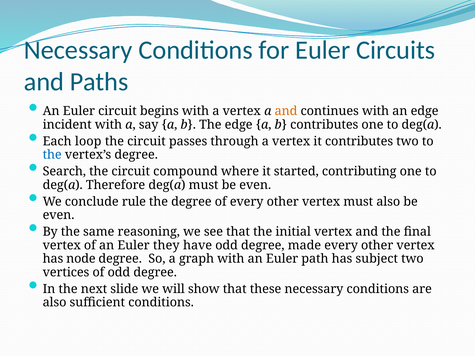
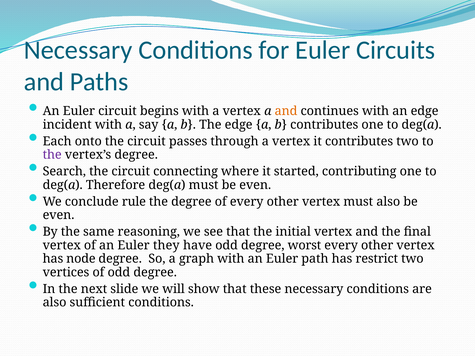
loop: loop -> onto
the at (52, 155) colour: blue -> purple
compound: compound -> connecting
made: made -> worst
subject: subject -> restrict
